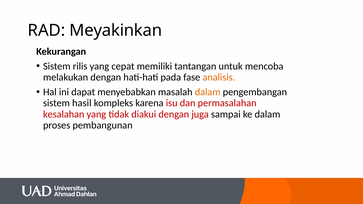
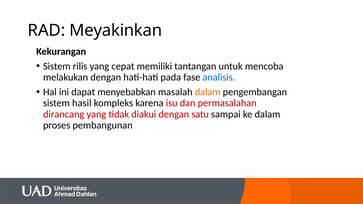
analisis colour: orange -> blue
kesalahan: kesalahan -> dirancang
juga: juga -> satu
